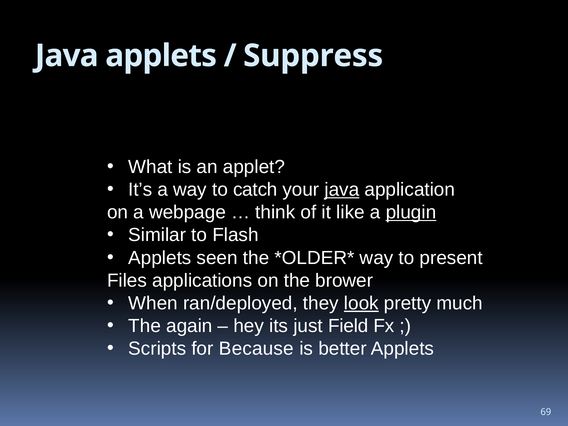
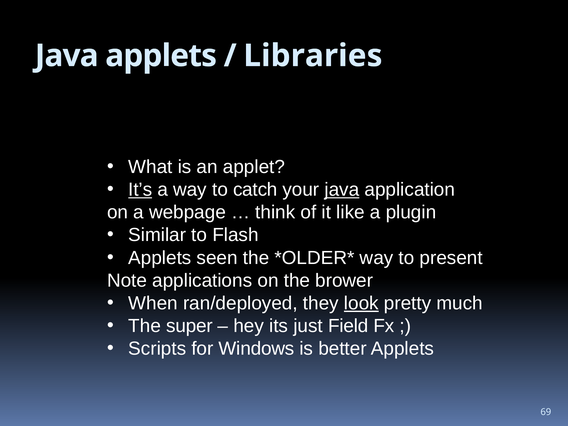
Suppress: Suppress -> Libraries
It’s underline: none -> present
plugin underline: present -> none
Files: Files -> Note
again: again -> super
Because: Because -> Windows
